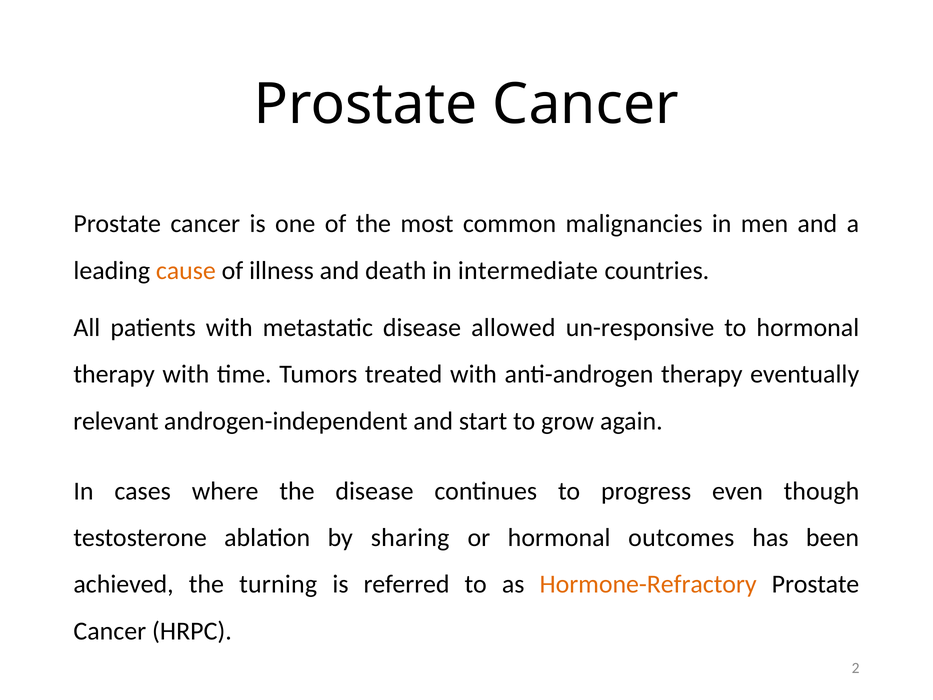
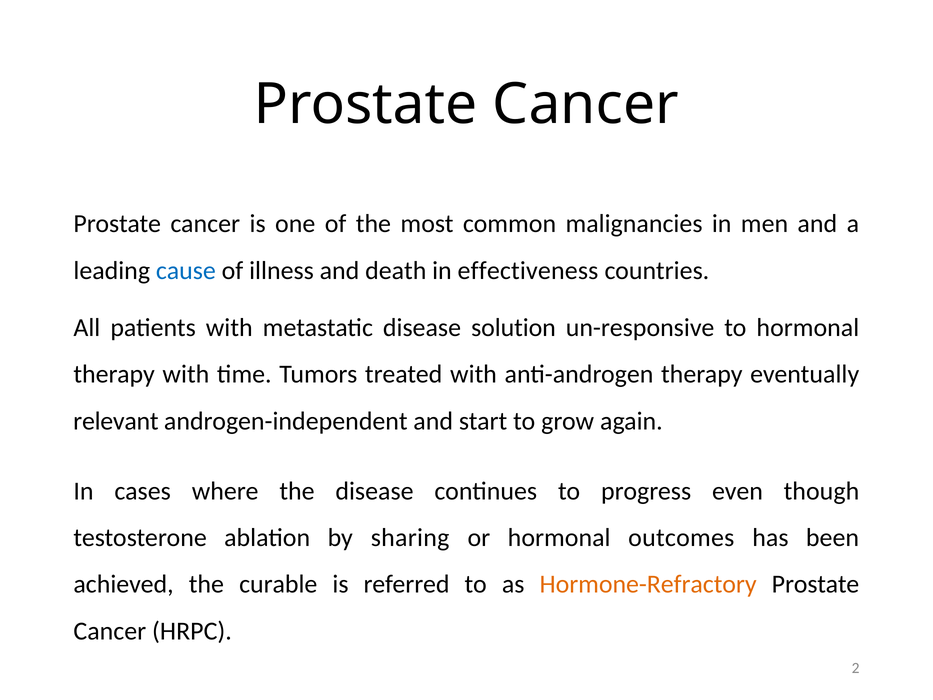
cause colour: orange -> blue
intermediate: intermediate -> effectiveness
allowed: allowed -> solution
turning: turning -> curable
